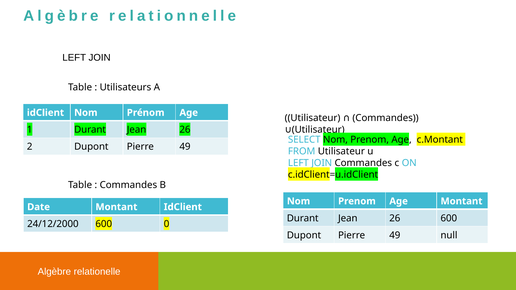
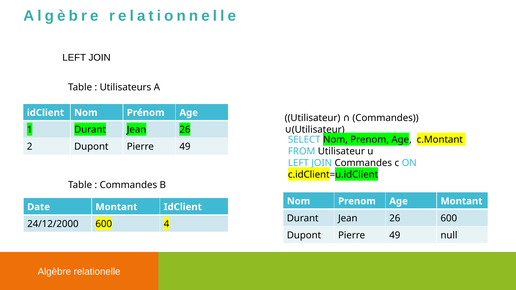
0: 0 -> 4
